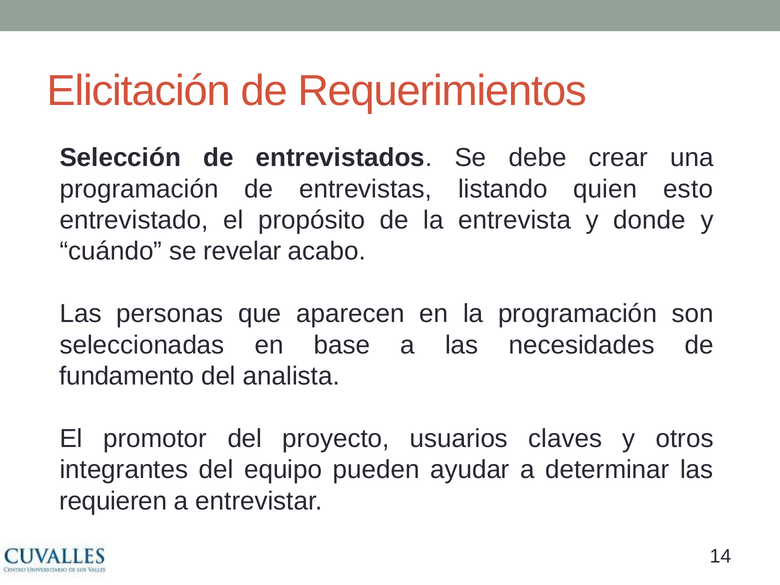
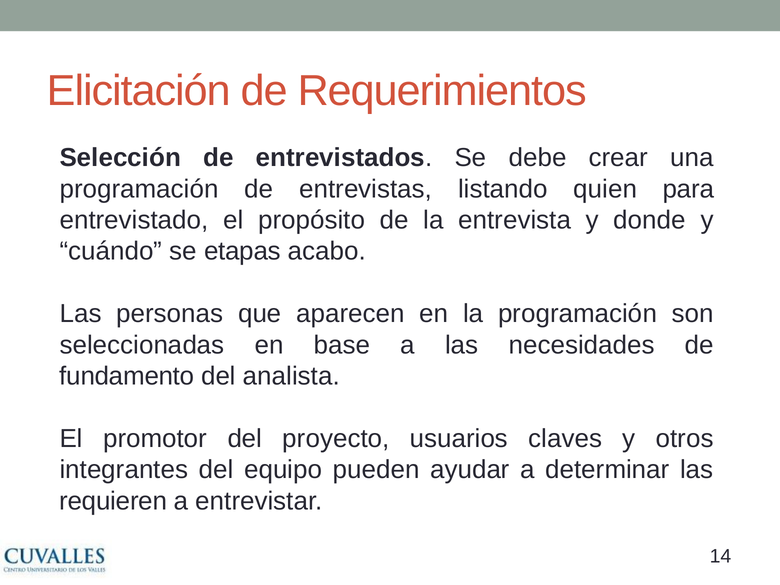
esto: esto -> para
revelar: revelar -> etapas
